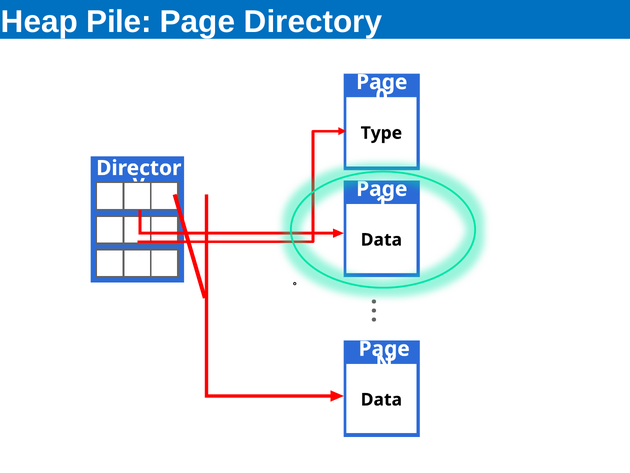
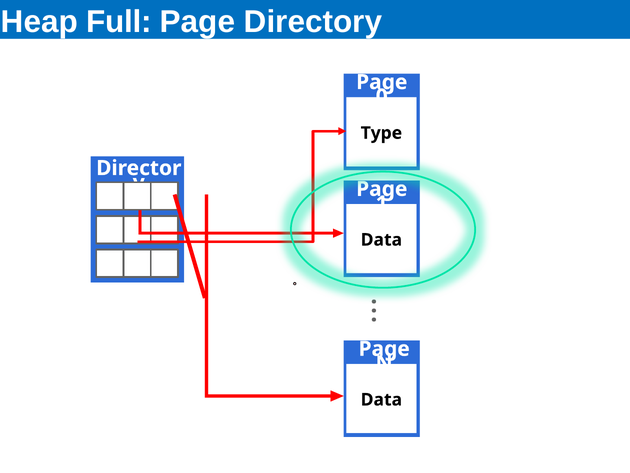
Pile: Pile -> Full
